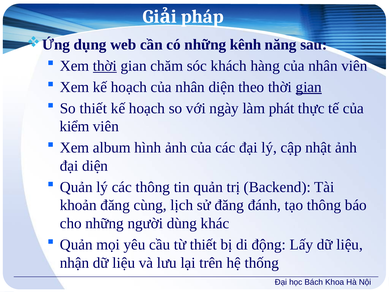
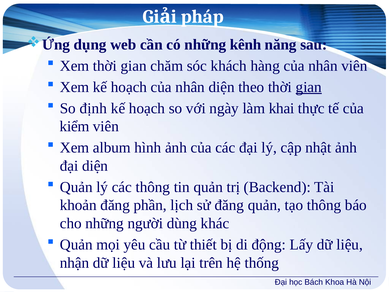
thời at (105, 66) underline: present -> none
So thiết: thiết -> định
phát: phát -> khai
cùng: cùng -> phần
đăng đánh: đánh -> quản
